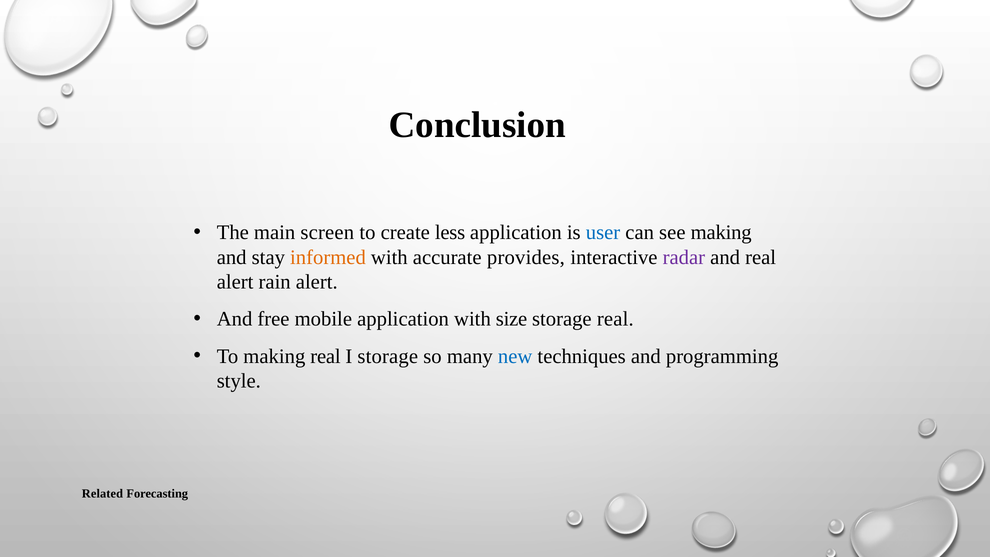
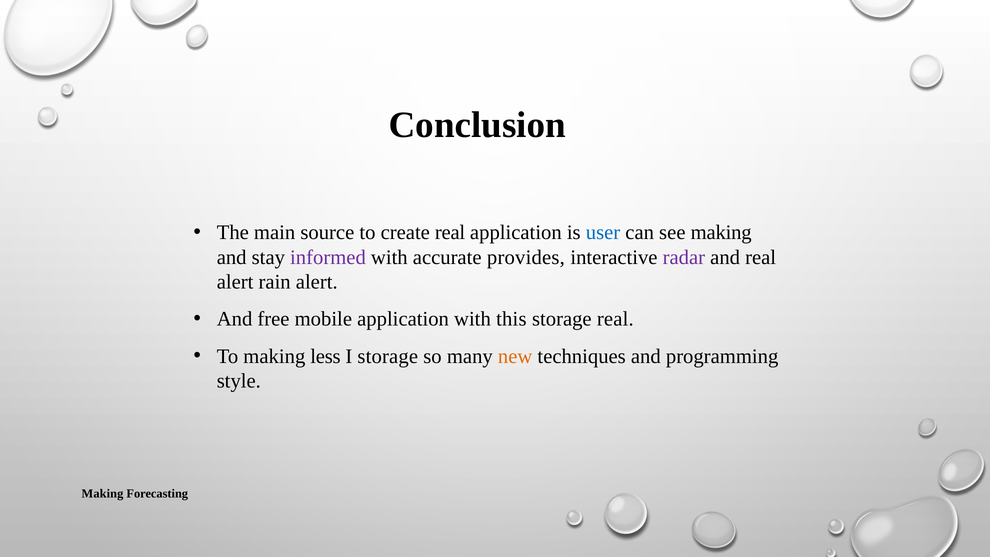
screen: screen -> source
create less: less -> real
informed colour: orange -> purple
size: size -> this
making real: real -> less
new colour: blue -> orange
Related at (102, 493): Related -> Making
